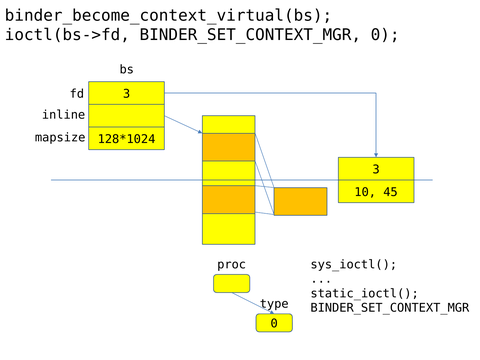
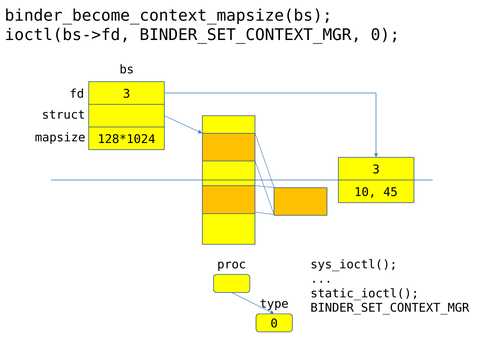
binder_become_context_virtual(bs: binder_become_context_virtual(bs -> binder_become_context_mapsize(bs
inline: inline -> struct
